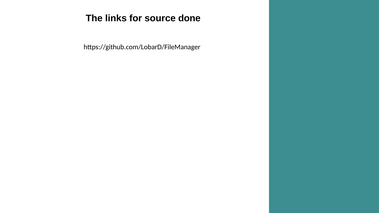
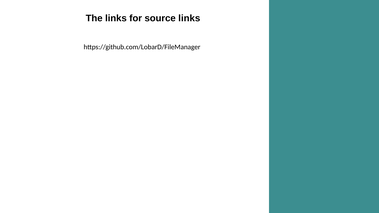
source done: done -> links
